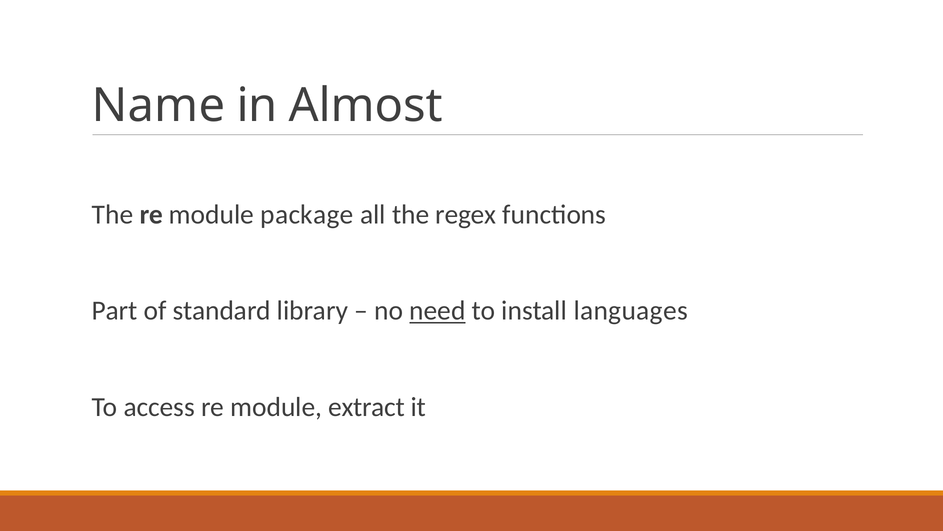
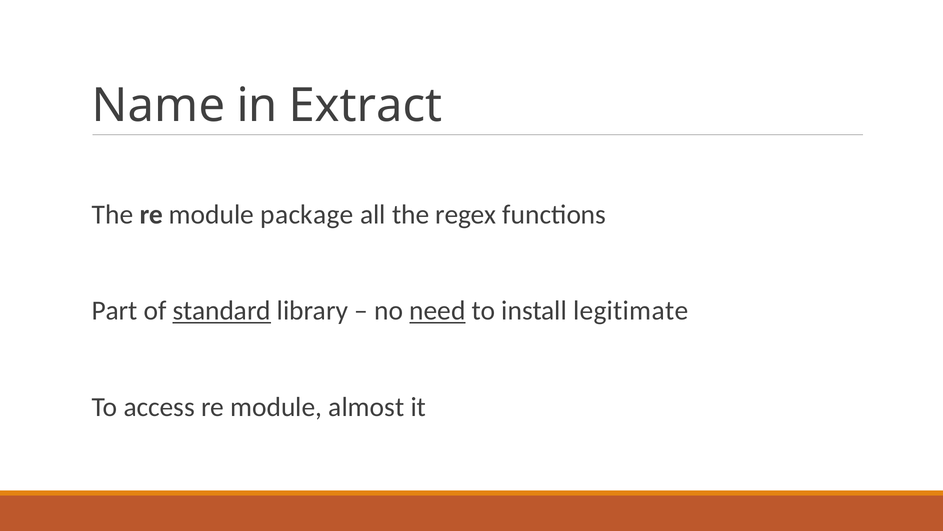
Almost: Almost -> Extract
standard underline: none -> present
languages: languages -> legitimate
extract: extract -> almost
